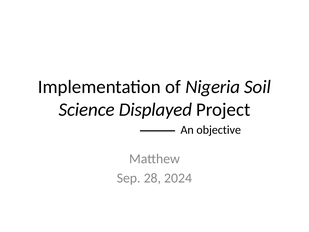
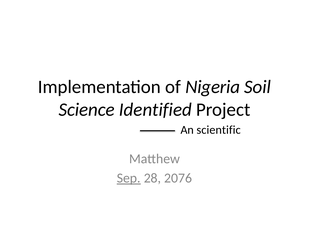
Displayed: Displayed -> Identified
objective: objective -> scientific
Sep underline: none -> present
2024: 2024 -> 2076
